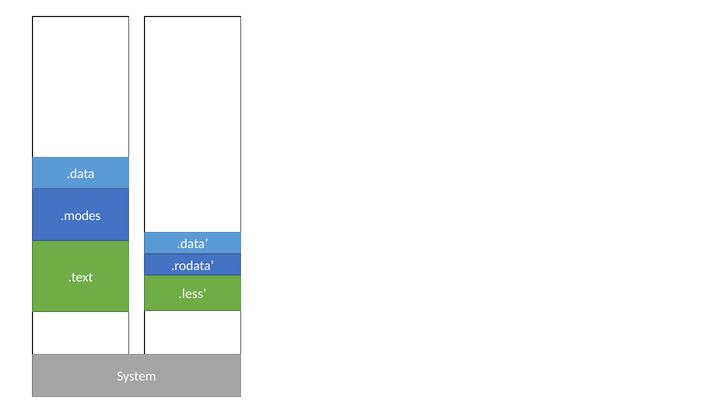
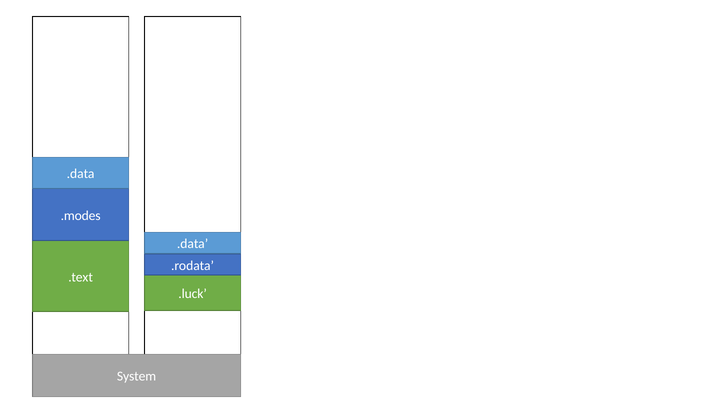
.less: .less -> .luck
